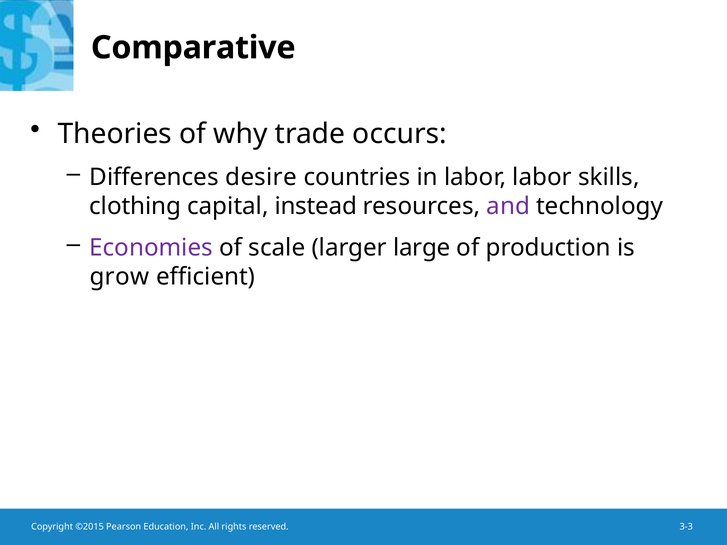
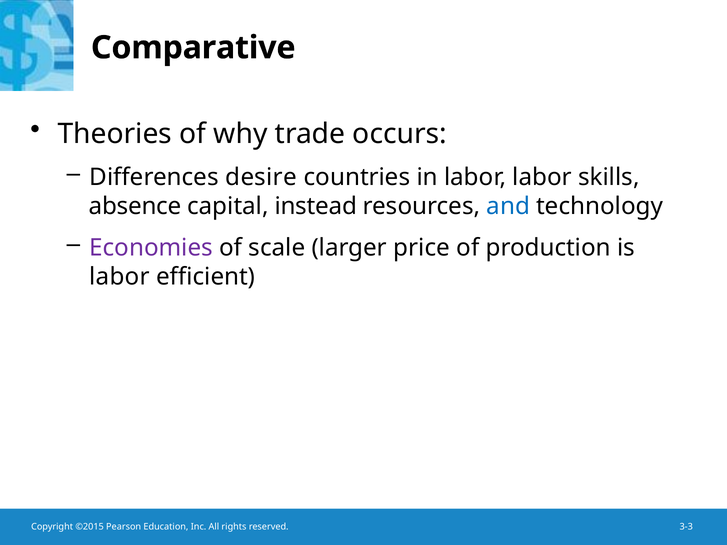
clothing: clothing -> absence
and colour: purple -> blue
large: large -> price
grow at (119, 277): grow -> labor
